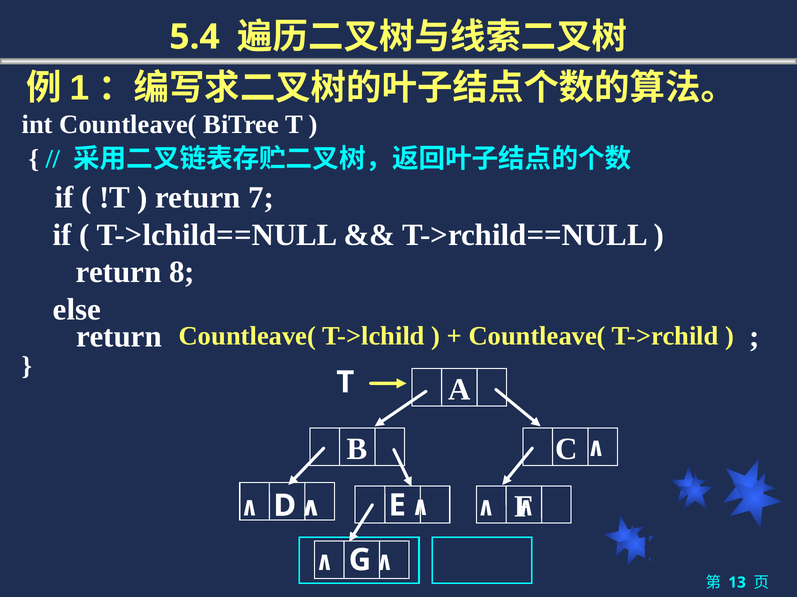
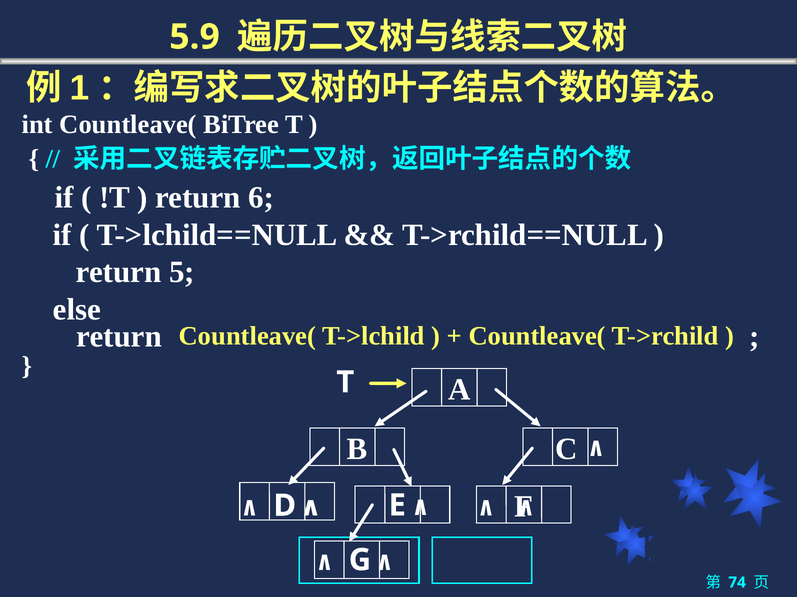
5.4: 5.4 -> 5.9
7: 7 -> 6
8: 8 -> 5
13: 13 -> 74
